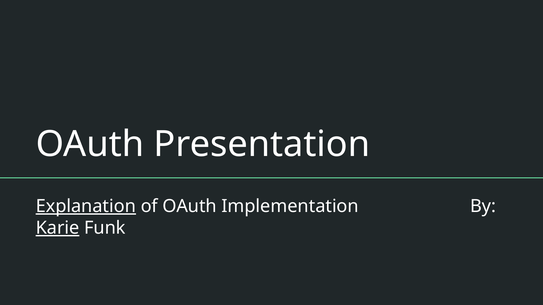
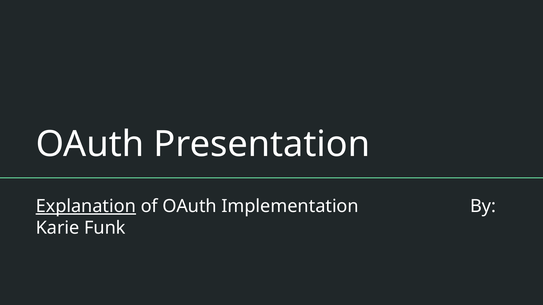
Karie underline: present -> none
